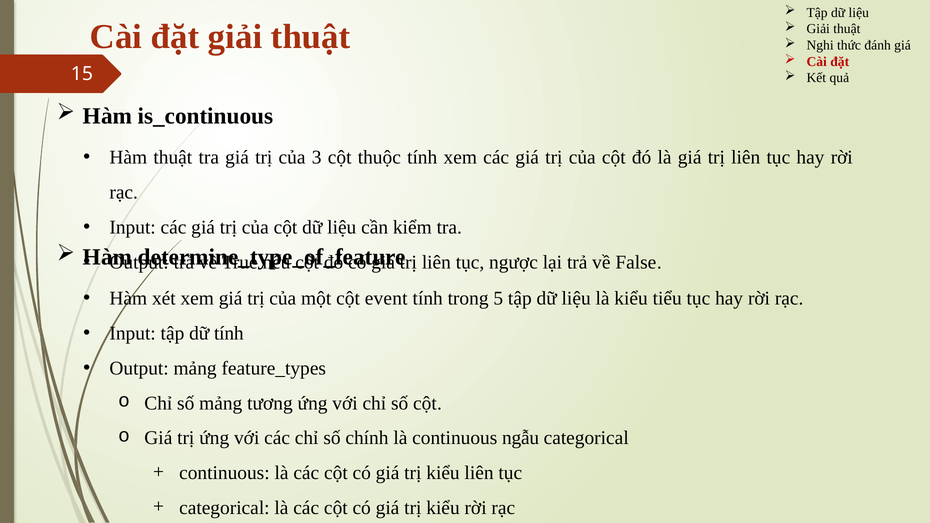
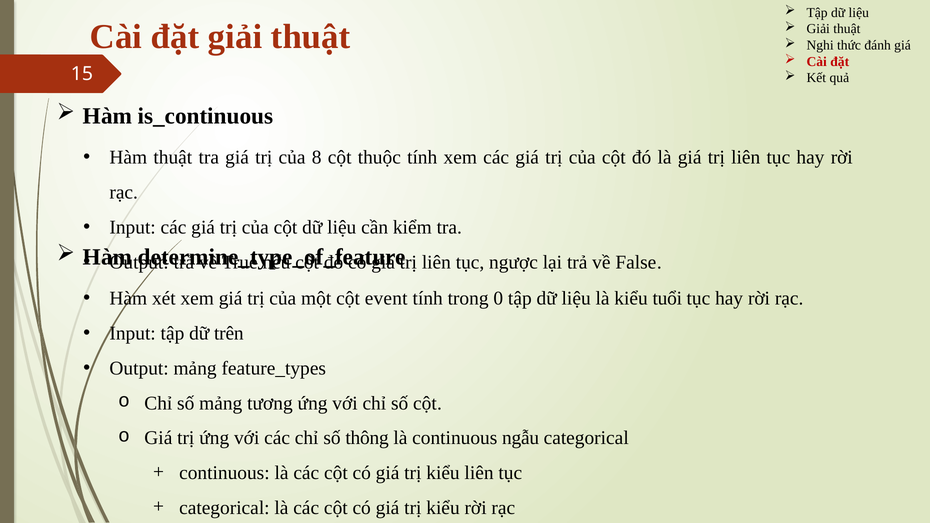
3: 3 -> 8
5: 5 -> 0
tiểu: tiểu -> tuổi
dữ tính: tính -> trên
chính: chính -> thông
